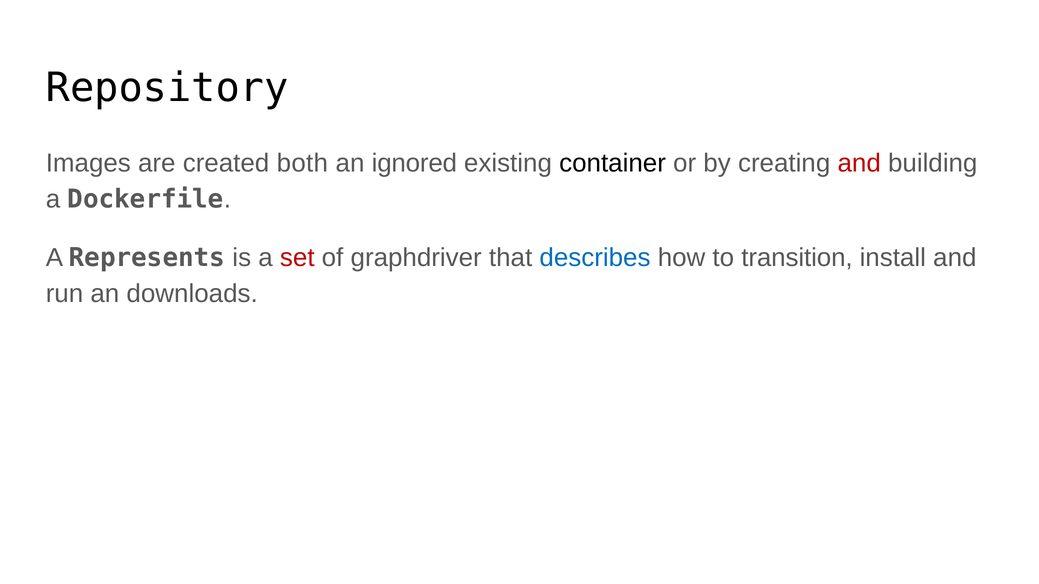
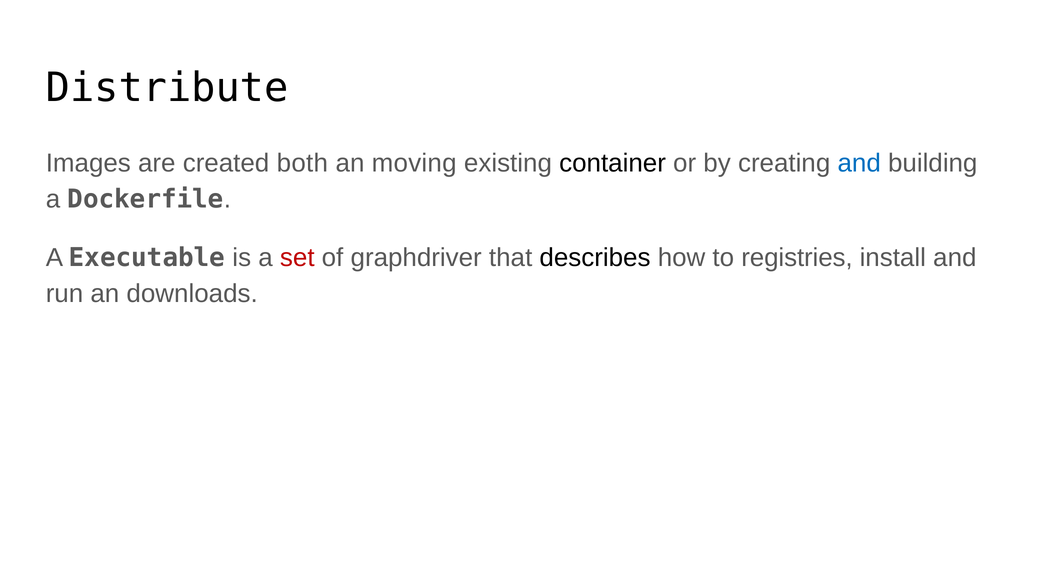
Repository: Repository -> Distribute
ignored: ignored -> moving
and at (859, 163) colour: red -> blue
Represents: Represents -> Executable
describes colour: blue -> black
transition: transition -> registries
